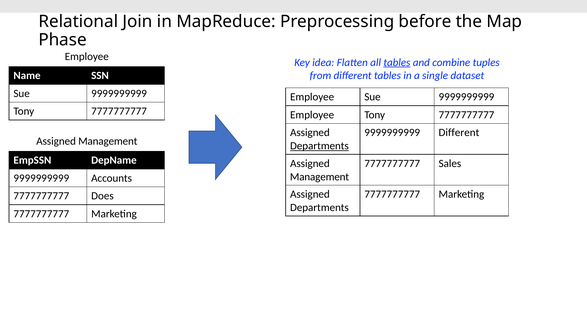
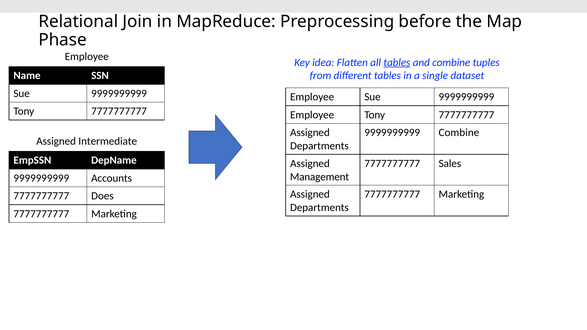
9999999999 Different: Different -> Combine
Management at (108, 141): Management -> Intermediate
Departments at (319, 146) underline: present -> none
